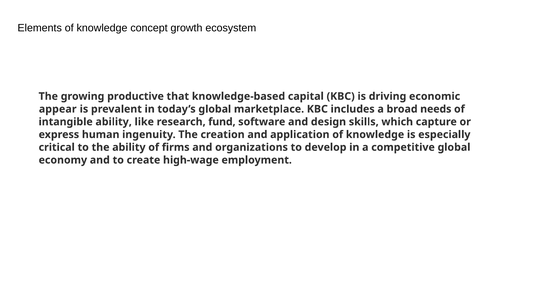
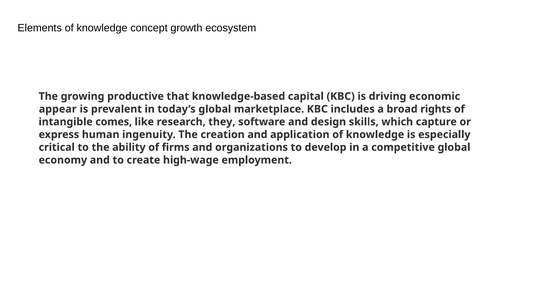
needs: needs -> rights
intangible ability: ability -> comes
fund: fund -> they
